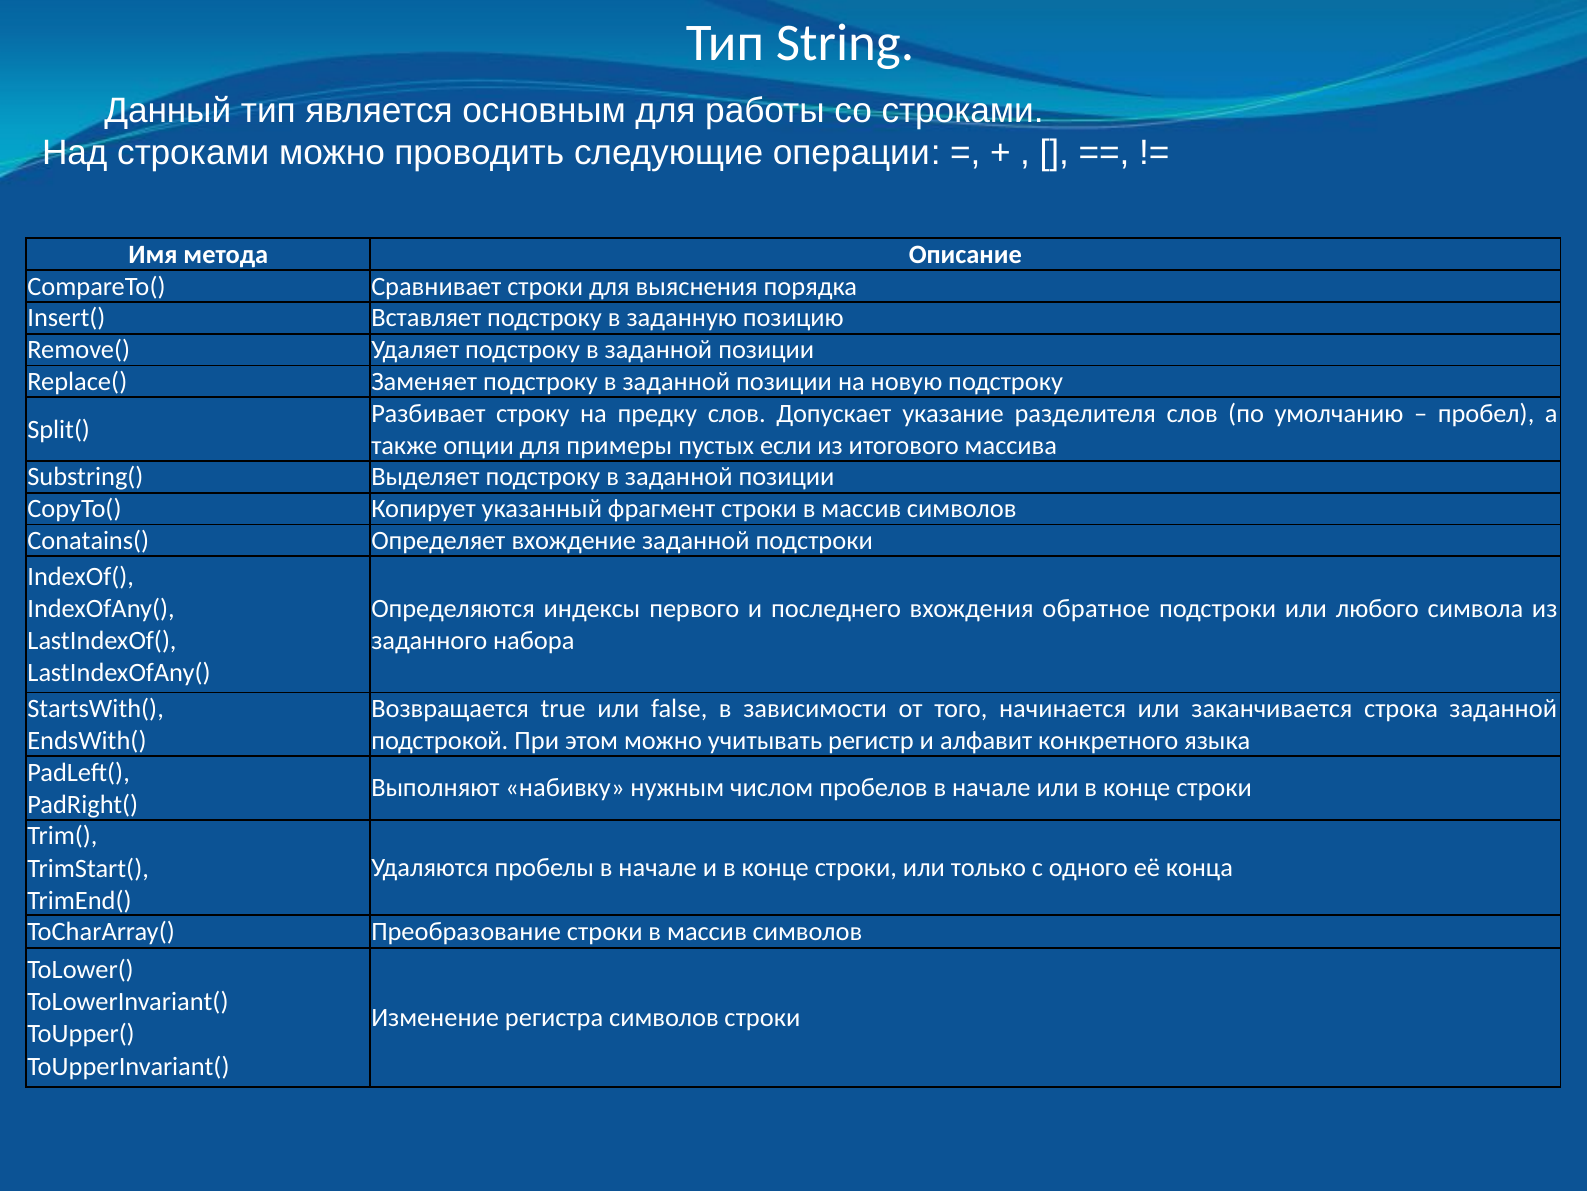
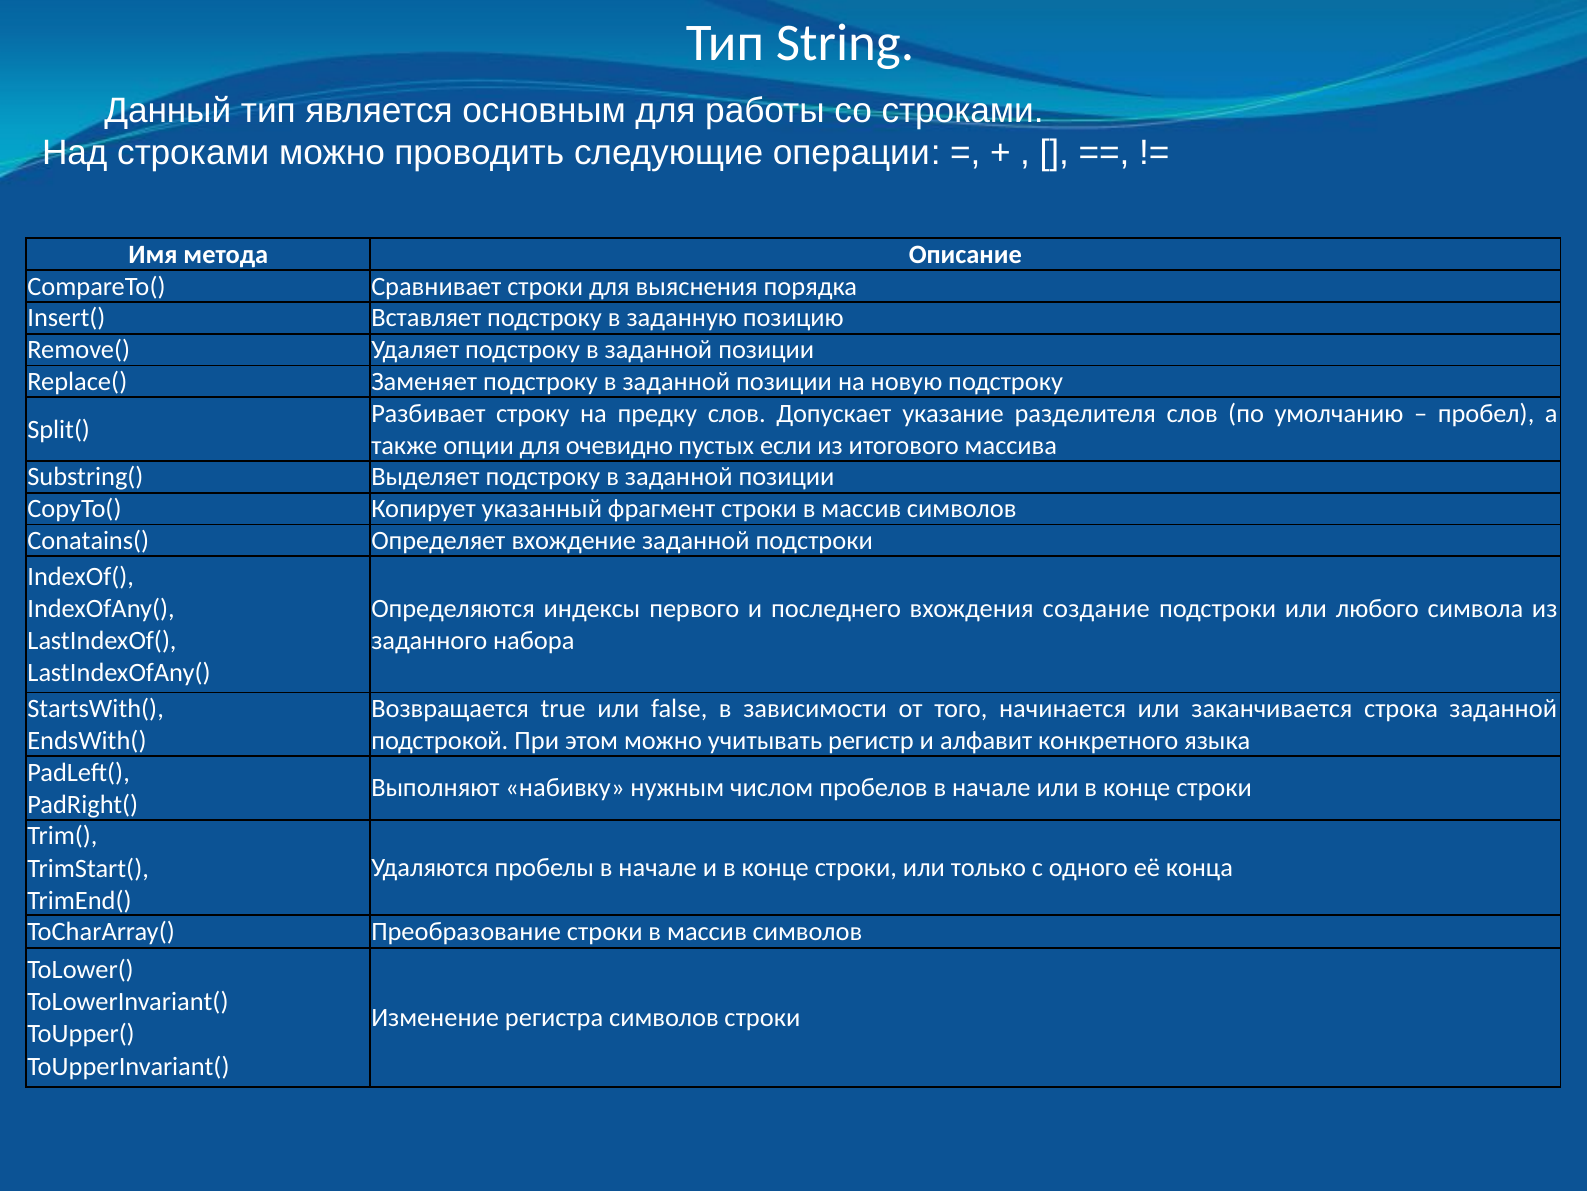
примеры: примеры -> очевидно
обратное: обратное -> создание
